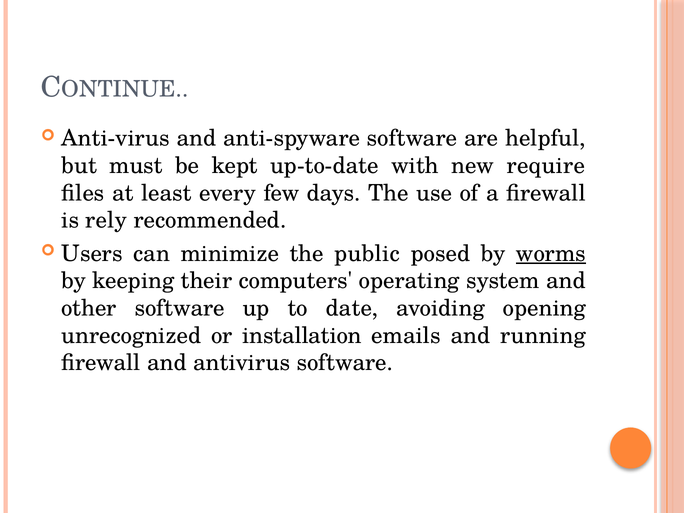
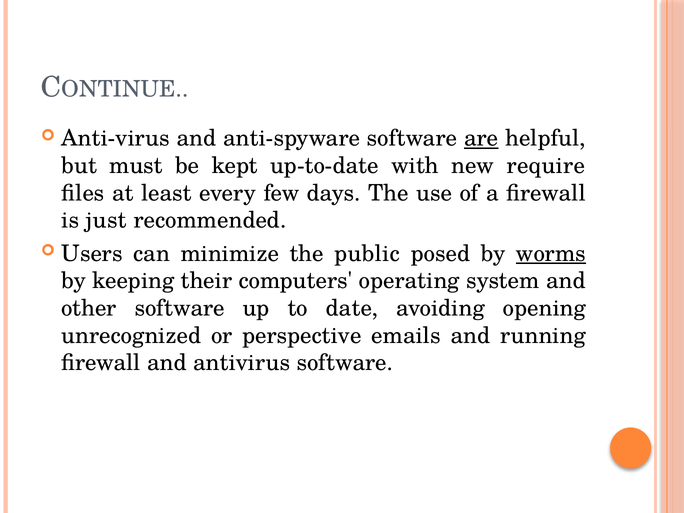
are underline: none -> present
rely: rely -> just
installation: installation -> perspective
